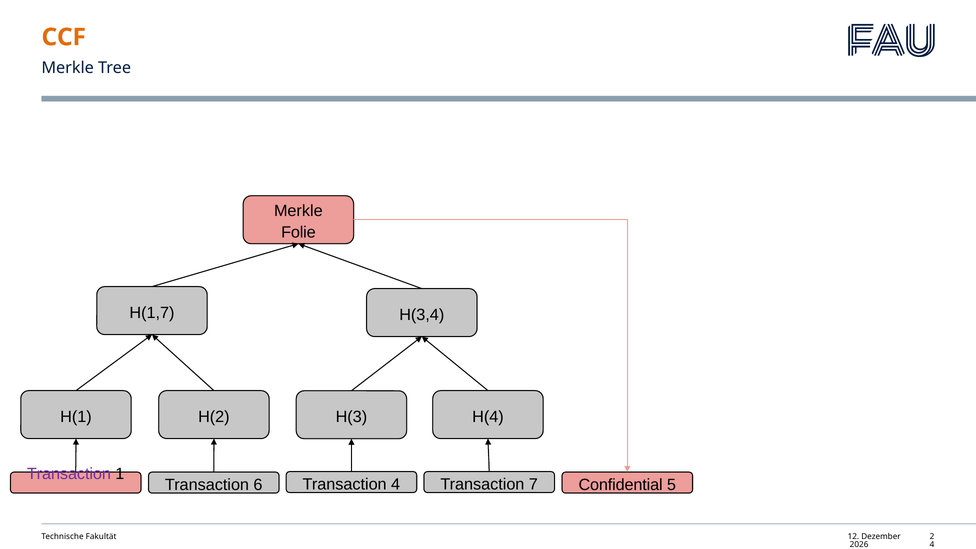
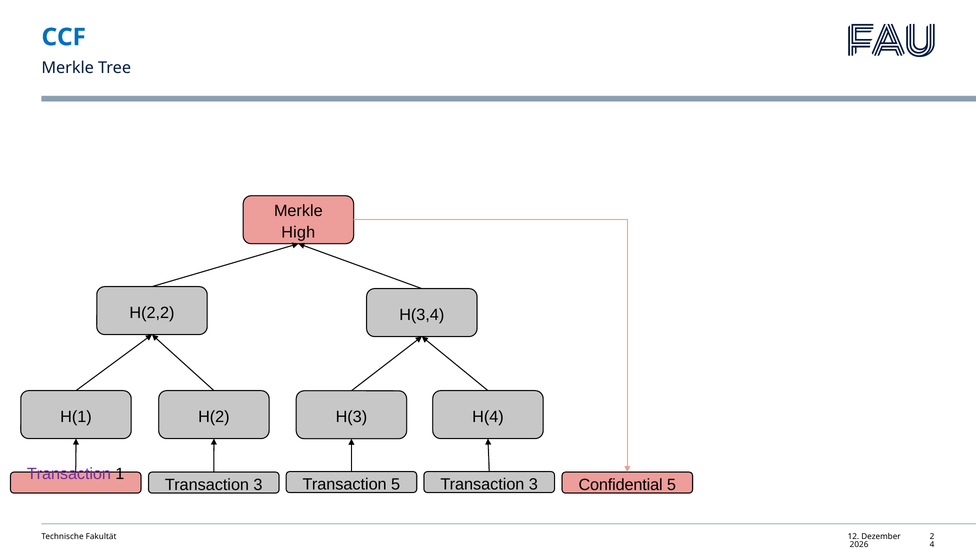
CCF colour: orange -> blue
Folie: Folie -> High
H(1,7: H(1,7 -> H(2,2
6 at (258, 485): 6 -> 3
Transaction 4: 4 -> 5
7 at (533, 484): 7 -> 3
